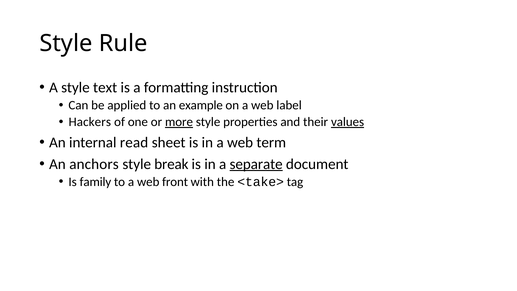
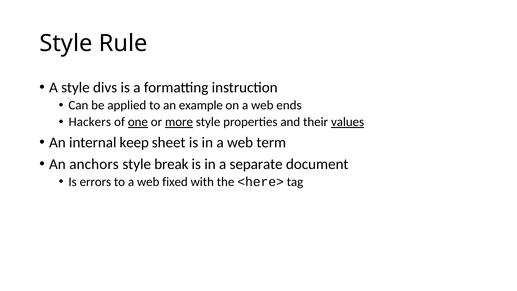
text: text -> divs
label: label -> ends
one underline: none -> present
read: read -> keep
separate underline: present -> none
family: family -> errors
front: front -> fixed
<take>: <take> -> <here>
